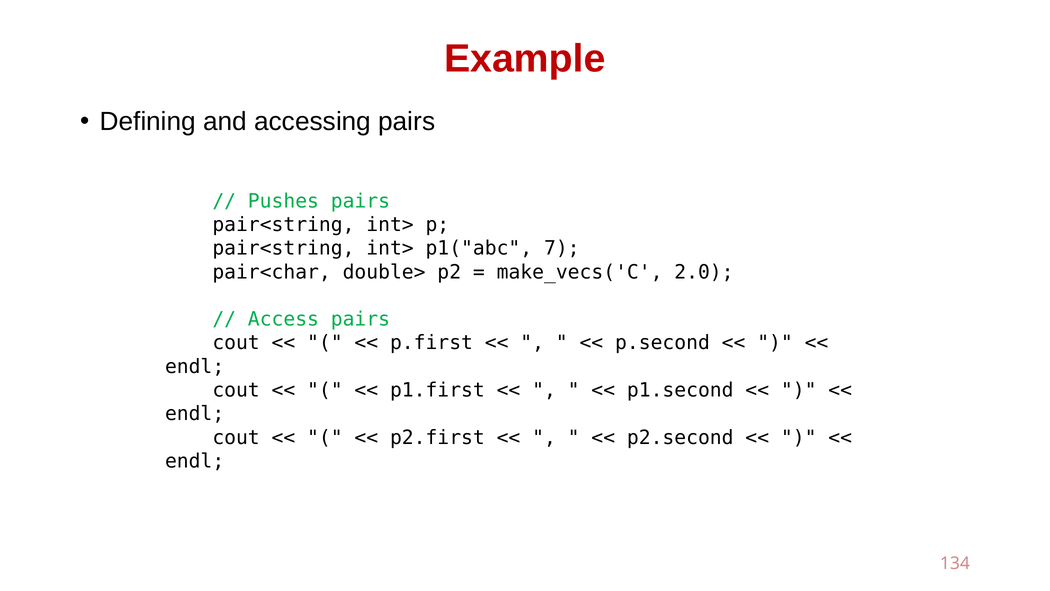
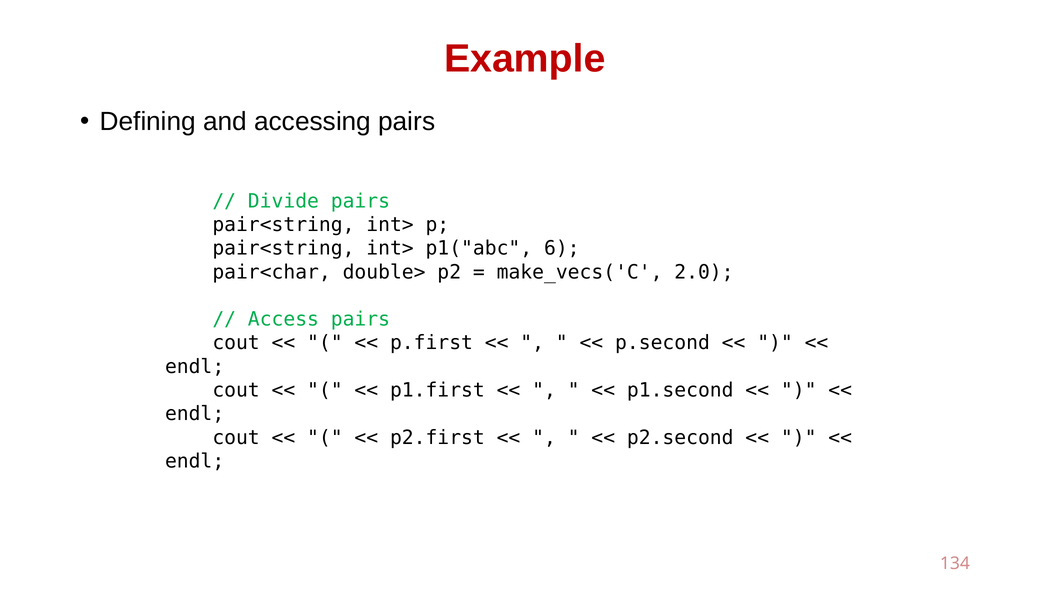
Pushes: Pushes -> Divide
7: 7 -> 6
